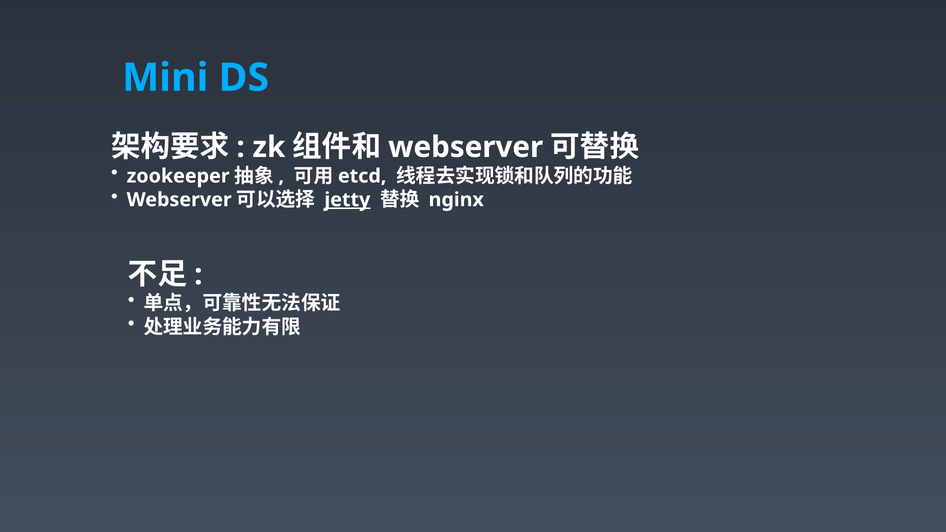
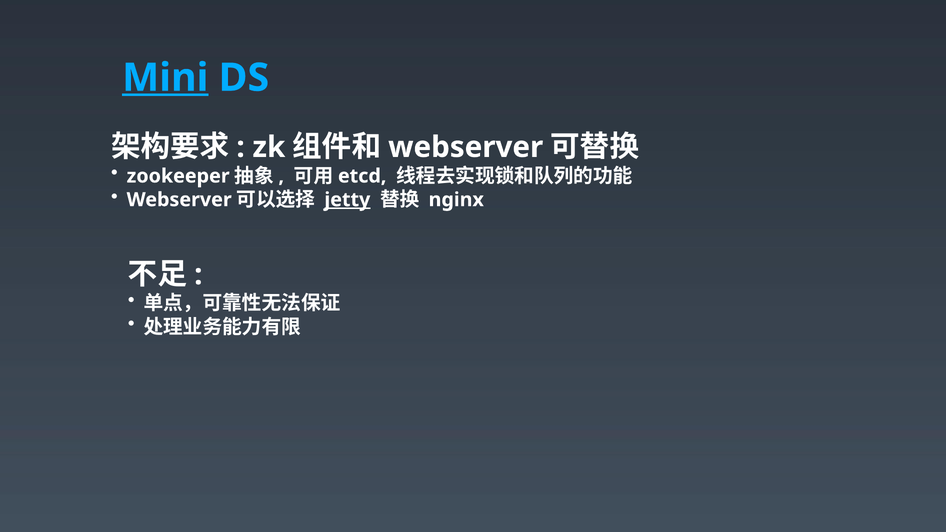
Mini underline: none -> present
